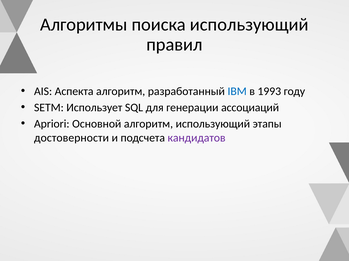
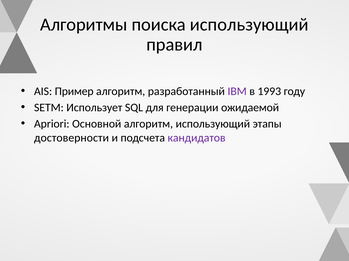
Аспекта: Аспекта -> Пример
IBM colour: blue -> purple
ассоциаций: ассоциаций -> ожидаемой
